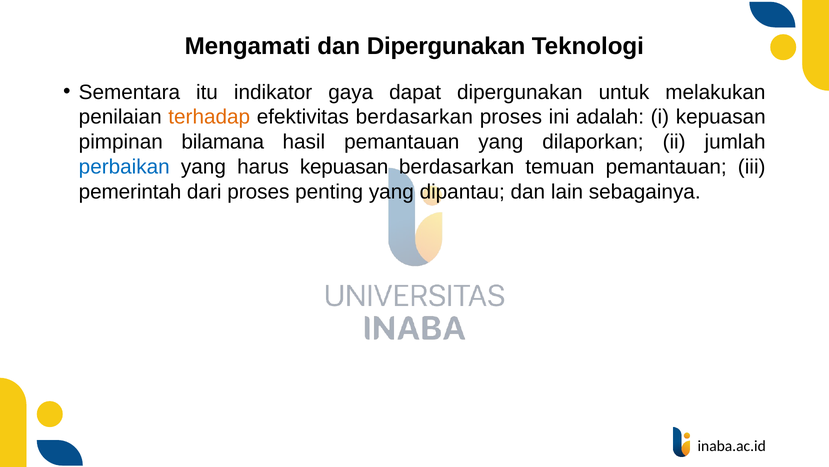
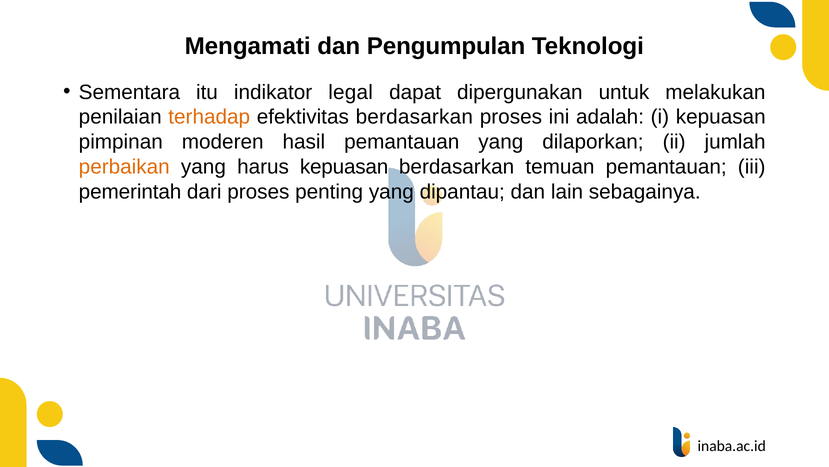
dan Dipergunakan: Dipergunakan -> Pengumpulan
gaya: gaya -> legal
bilamana: bilamana -> moderen
perbaikan colour: blue -> orange
